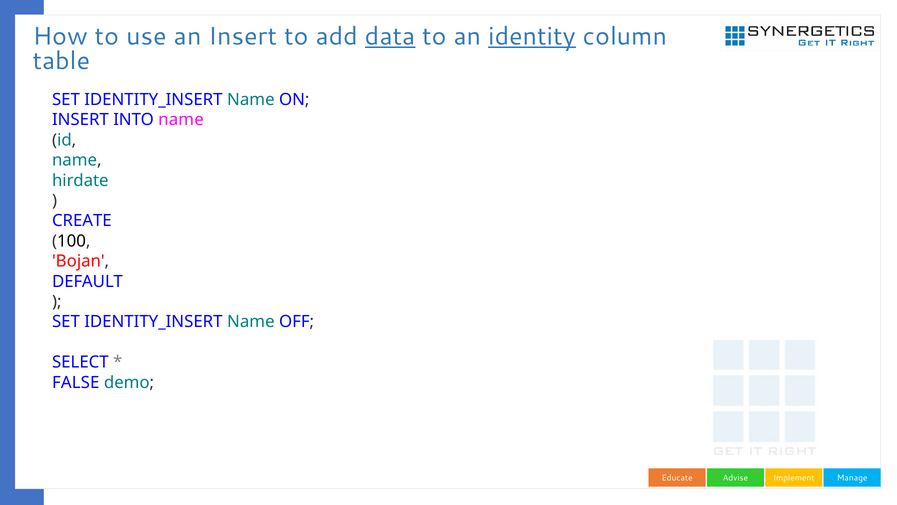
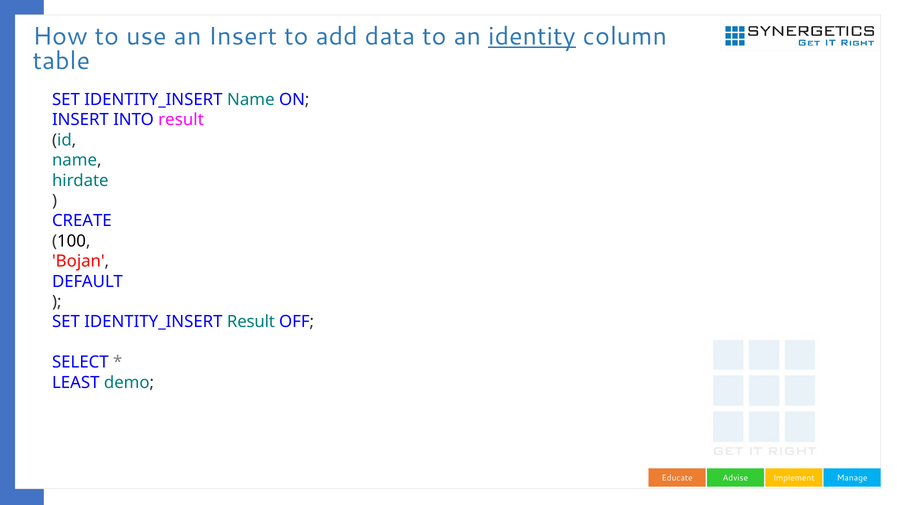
data underline: present -> none
INTO name: name -> result
Name at (251, 322): Name -> Result
FALSE: FALSE -> LEAST
